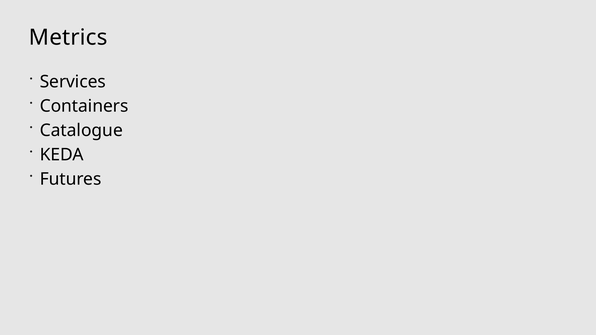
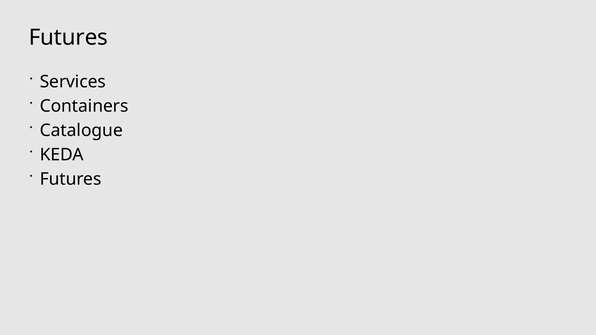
Metrics at (68, 37): Metrics -> Futures
